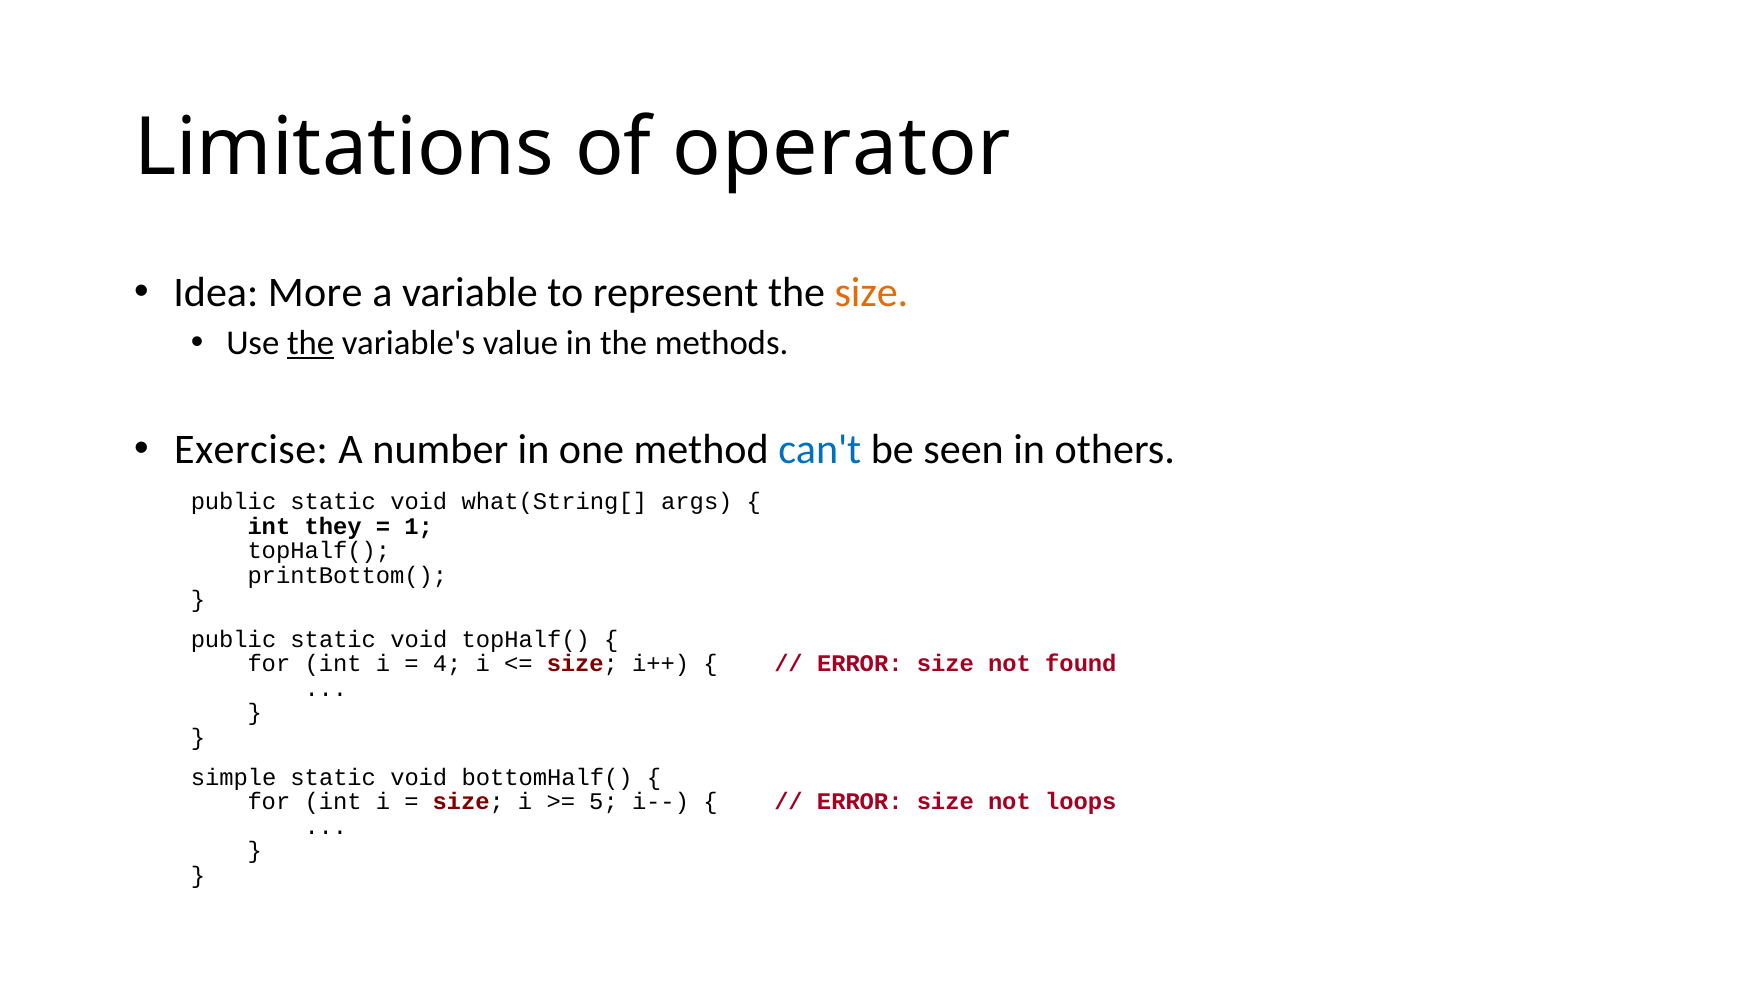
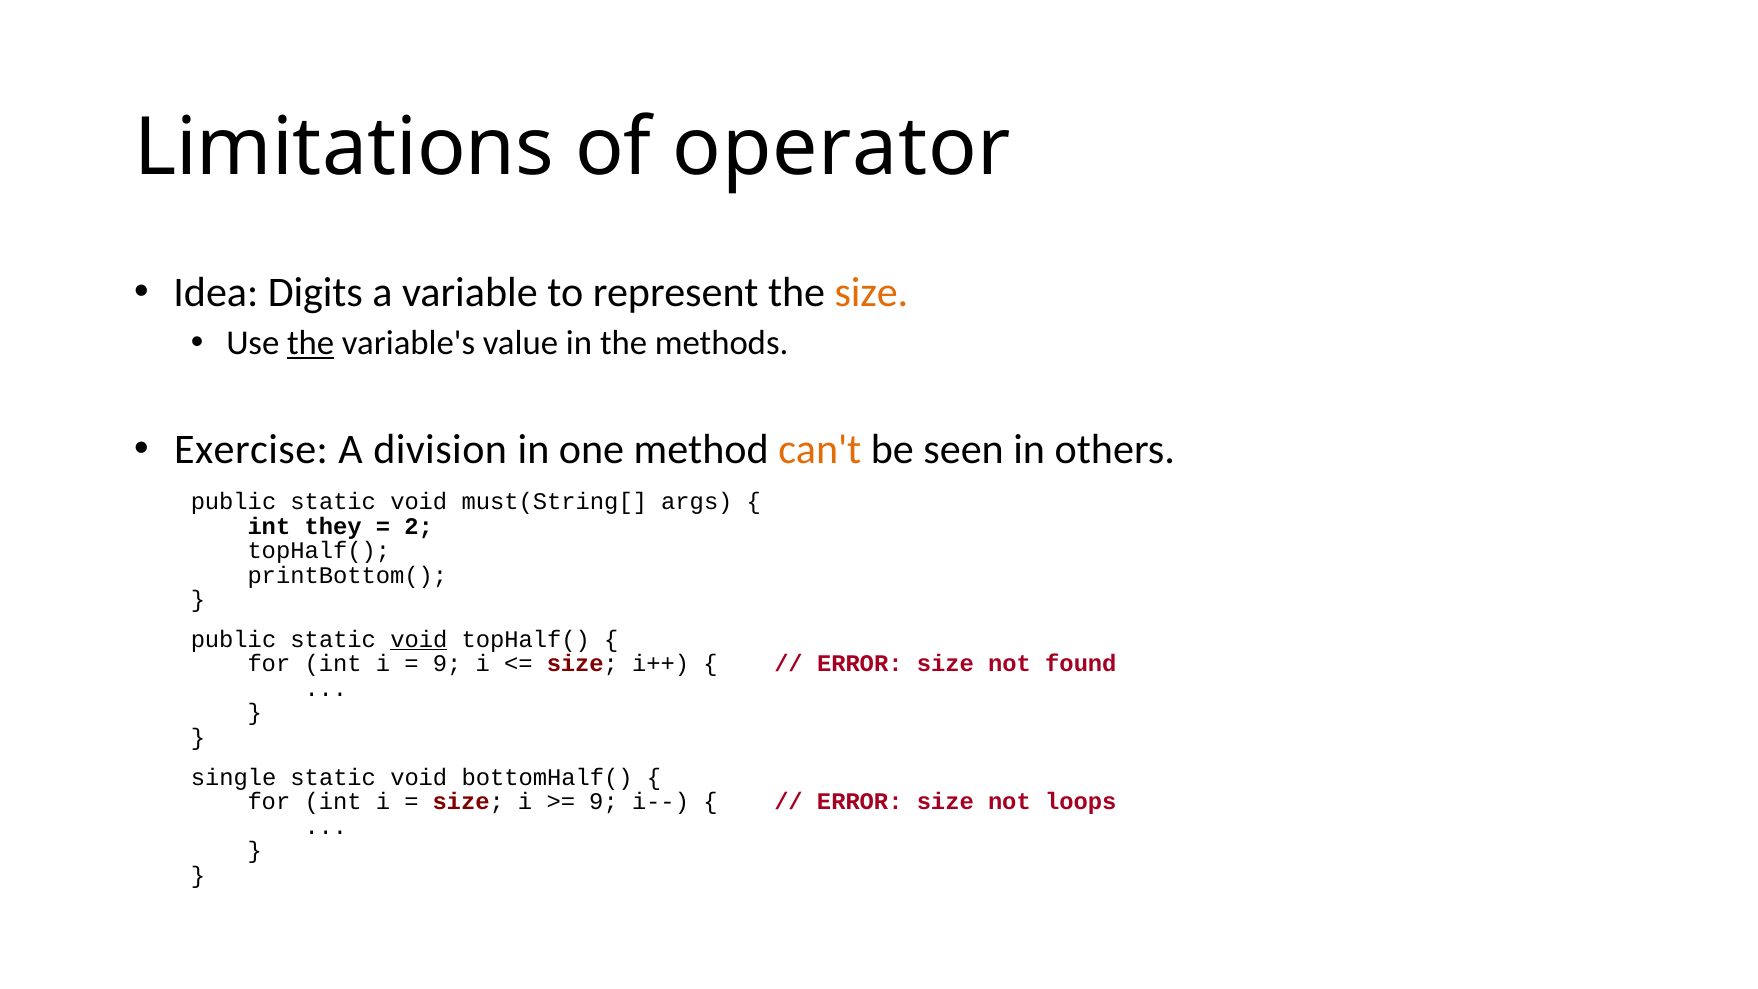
More: More -> Digits
number: number -> division
can't colour: blue -> orange
what(String[: what(String[ -> must(String[
1: 1 -> 2
void at (419, 639) underline: none -> present
4 at (447, 664): 4 -> 9
simple: simple -> single
5 at (604, 802): 5 -> 9
